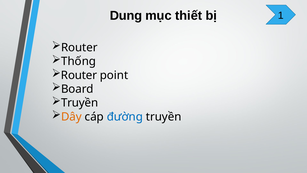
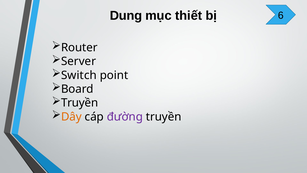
1: 1 -> 6
Thống: Thống -> Server
Router at (79, 75): Router -> Switch
đường colour: blue -> purple
